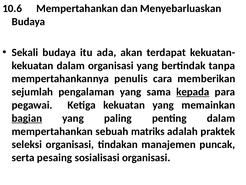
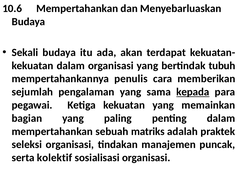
tanpa: tanpa -> tubuh
bagian underline: present -> none
pesaing: pesaing -> kolektif
